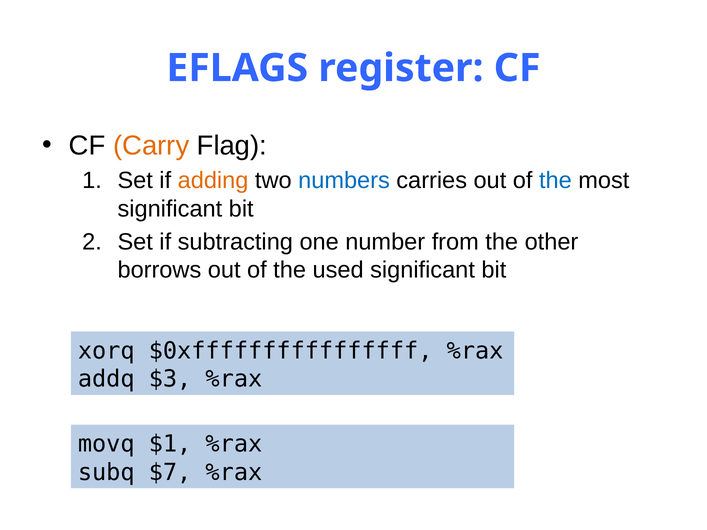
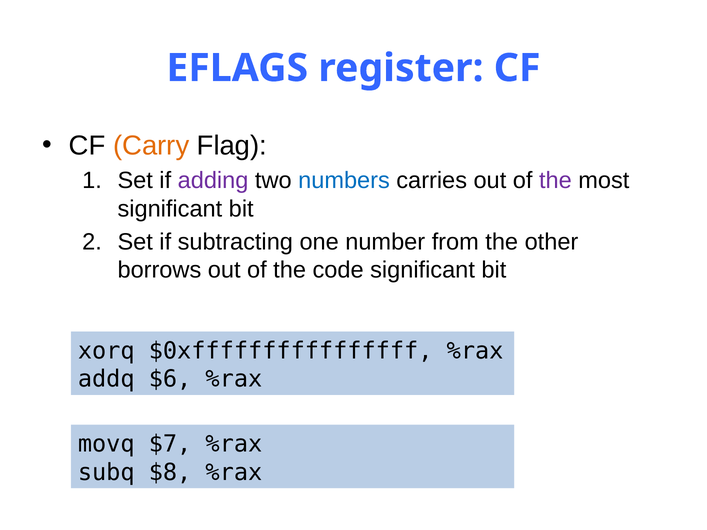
adding colour: orange -> purple
the at (555, 181) colour: blue -> purple
used: used -> code
$3: $3 -> $6
$1: $1 -> $7
$7: $7 -> $8
